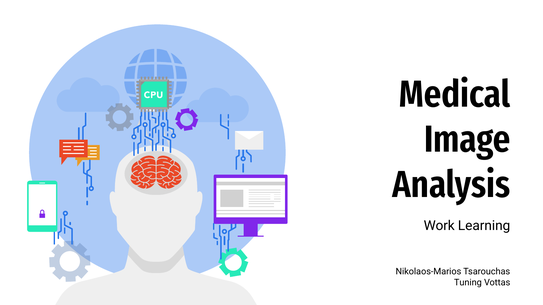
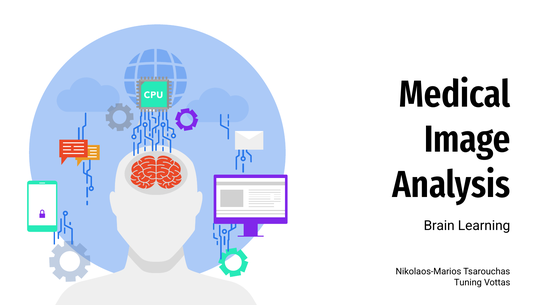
Work: Work -> Brain
